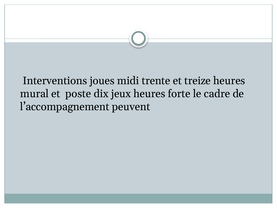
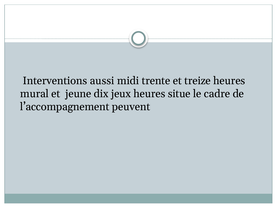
joues: joues -> aussi
poste: poste -> jeune
forte: forte -> situe
